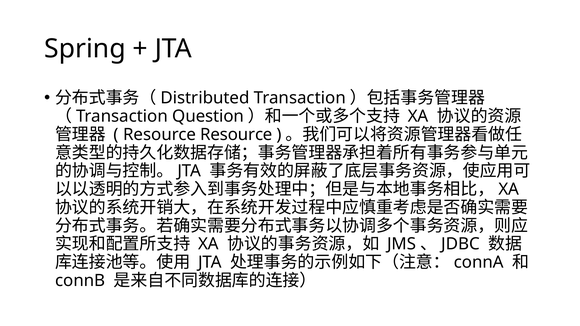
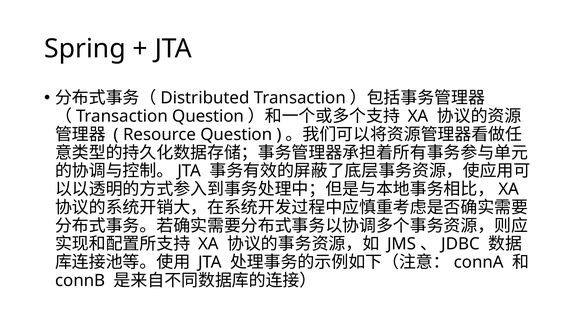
Resource Resource: Resource -> Question
